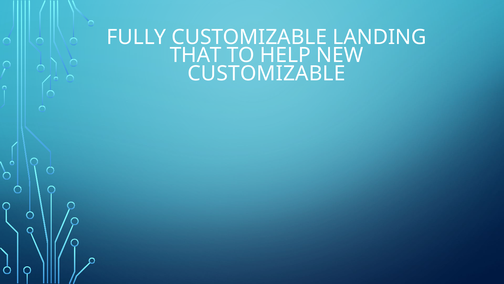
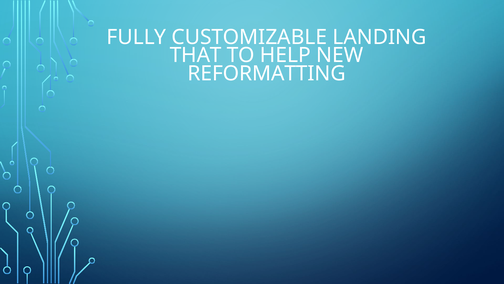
CUSTOMIZABLE at (267, 73): CUSTOMIZABLE -> REFORMATTING
